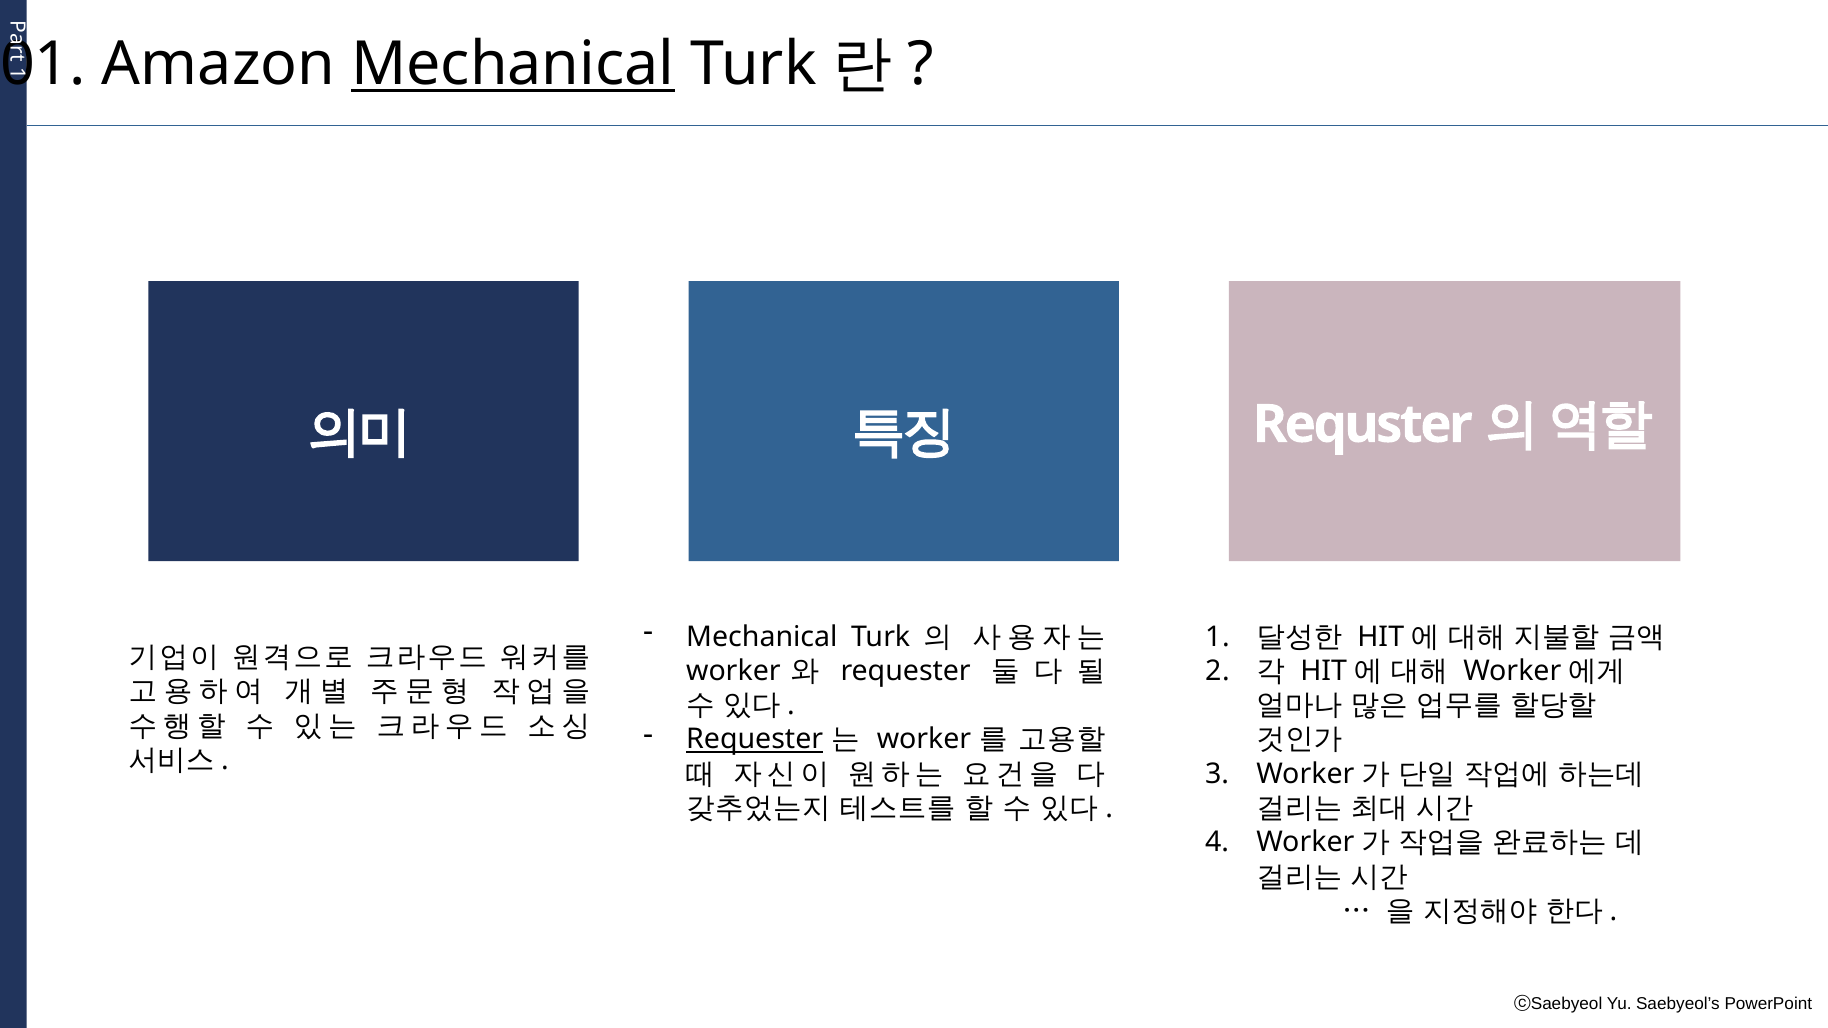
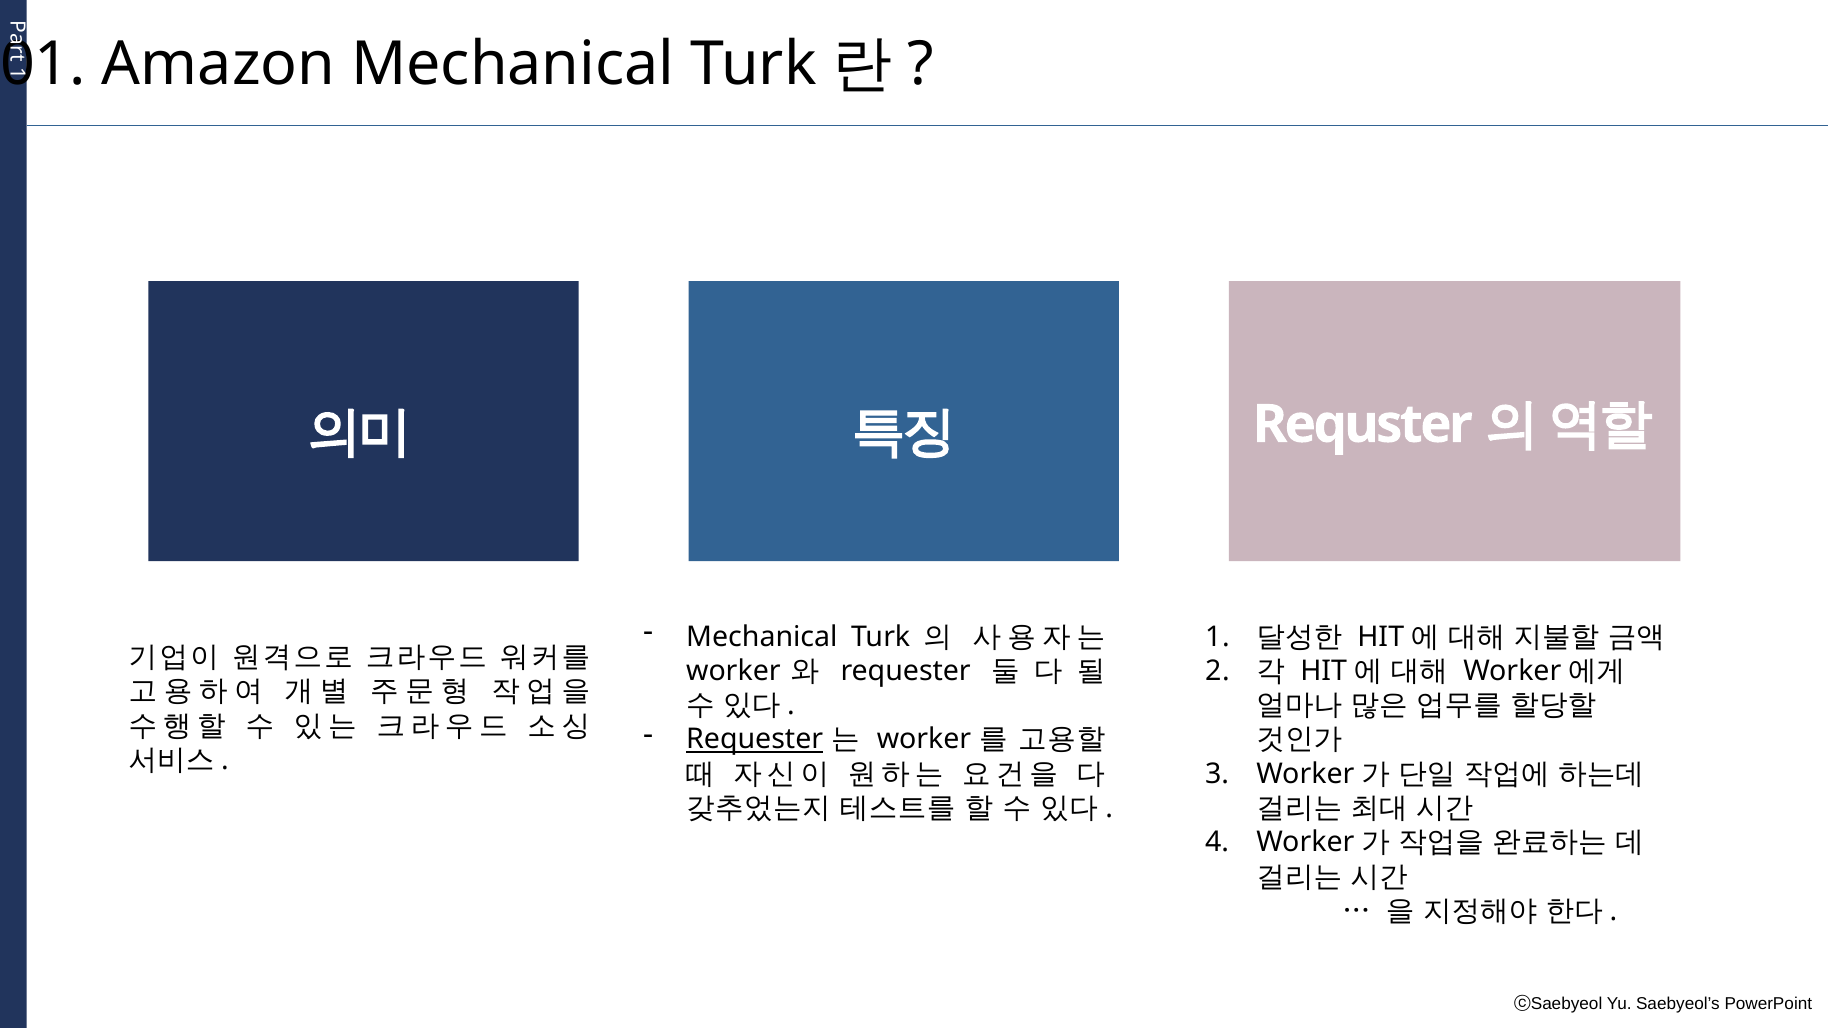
Mechanical at (513, 64) underline: present -> none
